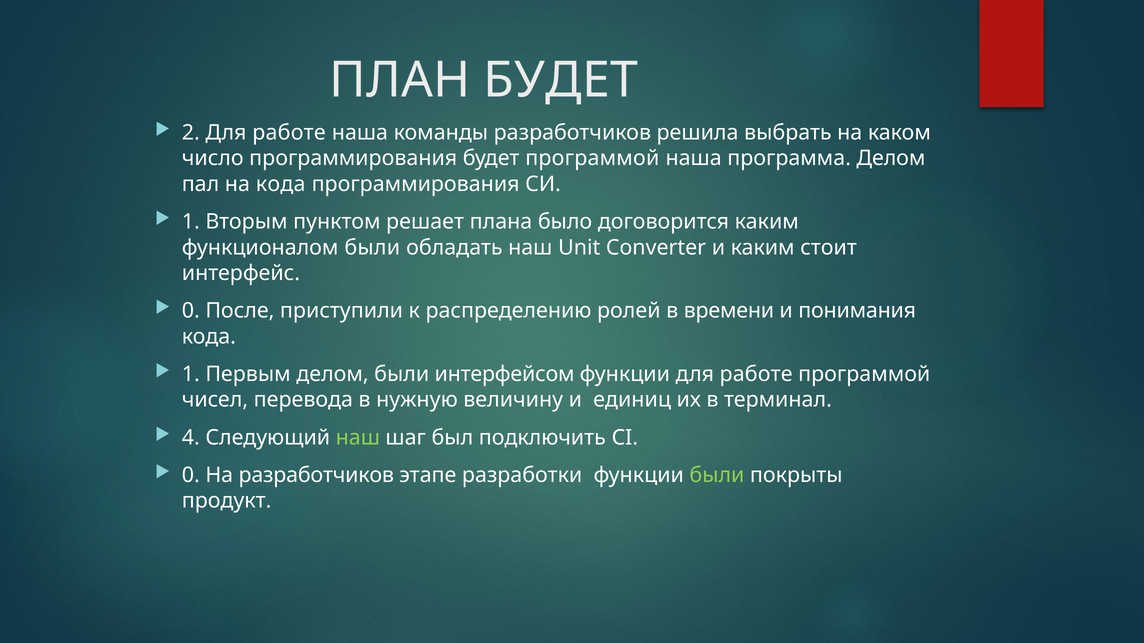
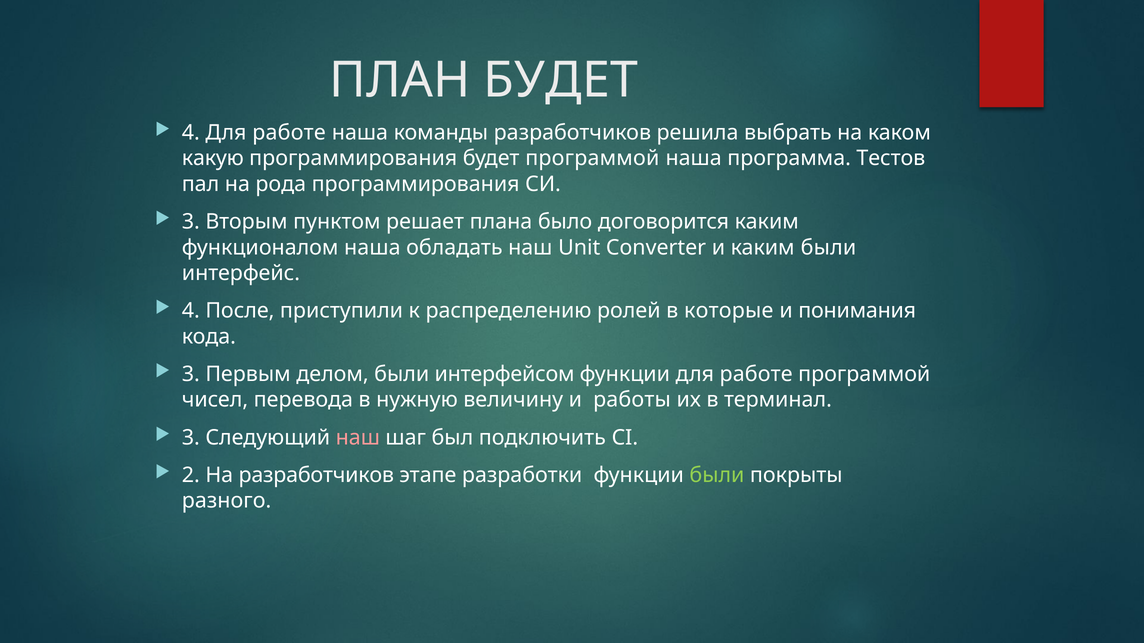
2 at (191, 133): 2 -> 4
число: число -> какую
программа Делом: Делом -> Тестов
на кода: кода -> рода
1 at (191, 222): 1 -> 3
функционалом были: были -> наша
каким стоит: стоит -> были
0 at (191, 311): 0 -> 4
времени: времени -> которые
1 at (191, 374): 1 -> 3
единиц: единиц -> работы
4 at (191, 438): 4 -> 3
наш at (358, 438) colour: light green -> pink
0 at (191, 476): 0 -> 2
продукт: продукт -> разного
